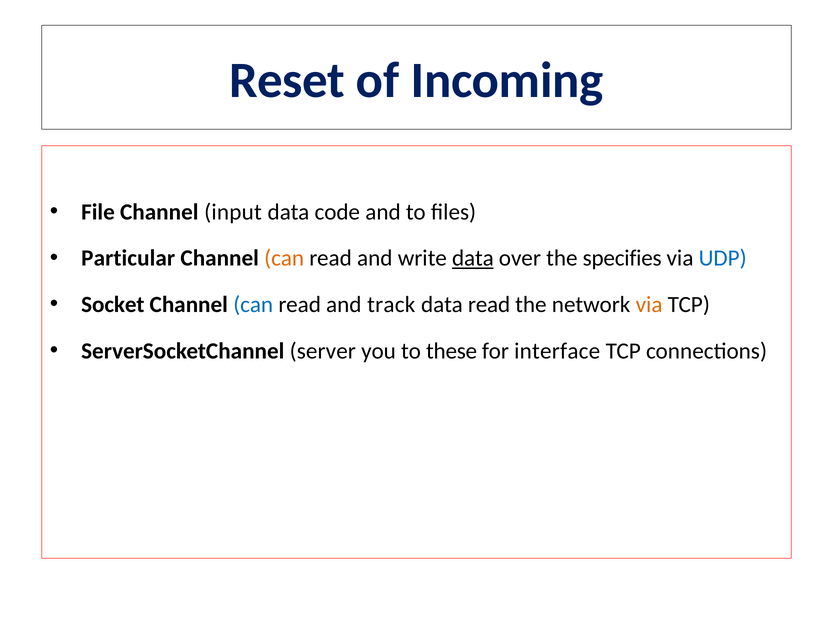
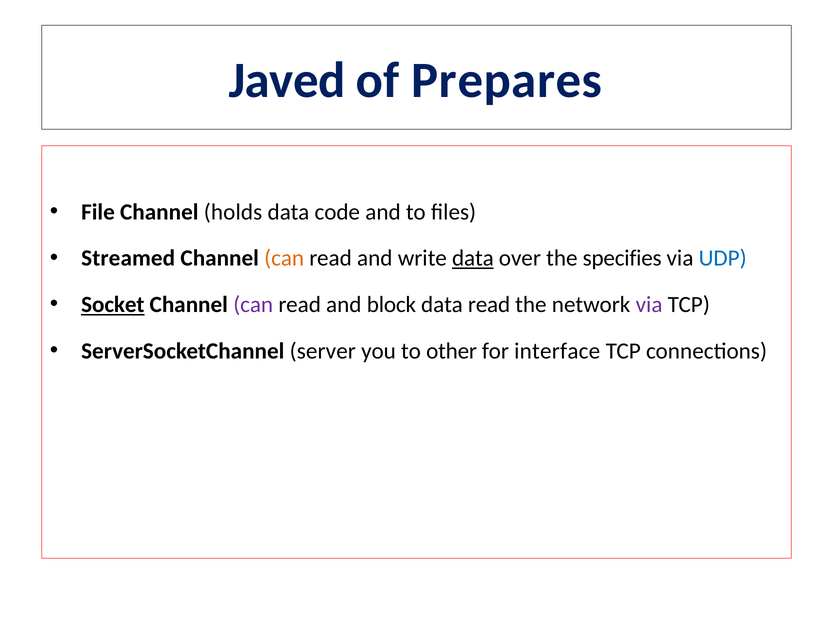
Reset: Reset -> Javed
Incoming: Incoming -> Prepares
input: input -> holds
Particular: Particular -> Streamed
Socket underline: none -> present
can at (253, 305) colour: blue -> purple
track: track -> block
via at (649, 305) colour: orange -> purple
these: these -> other
